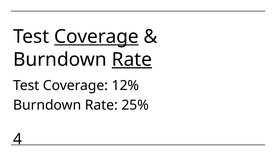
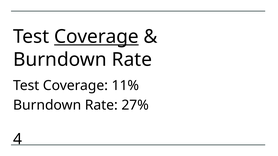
Rate at (132, 60) underline: present -> none
12%: 12% -> 11%
25%: 25% -> 27%
